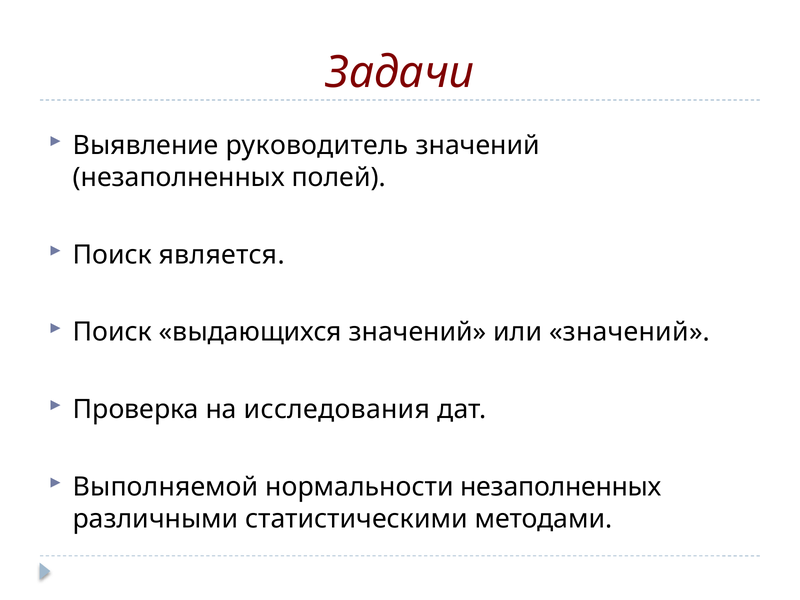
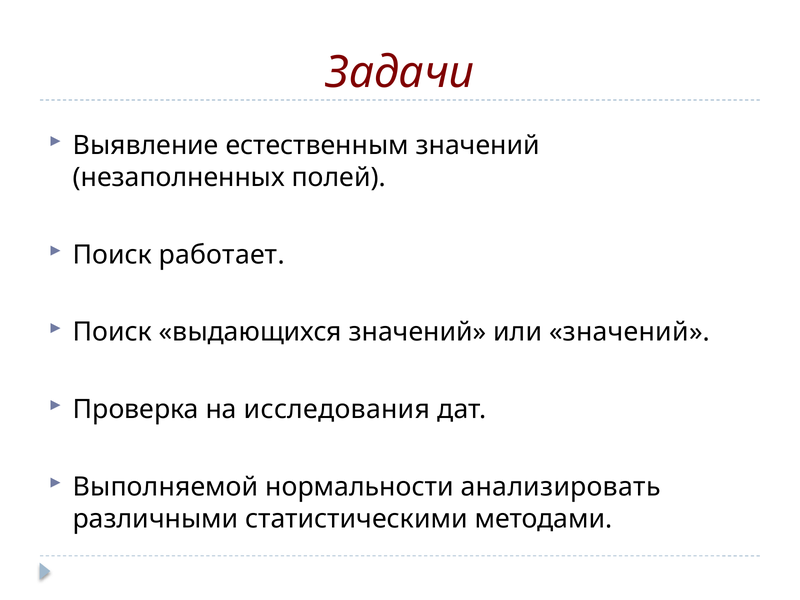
руководитель: руководитель -> естественным
является: является -> работает
нормальности незаполненных: незаполненных -> анализировать
